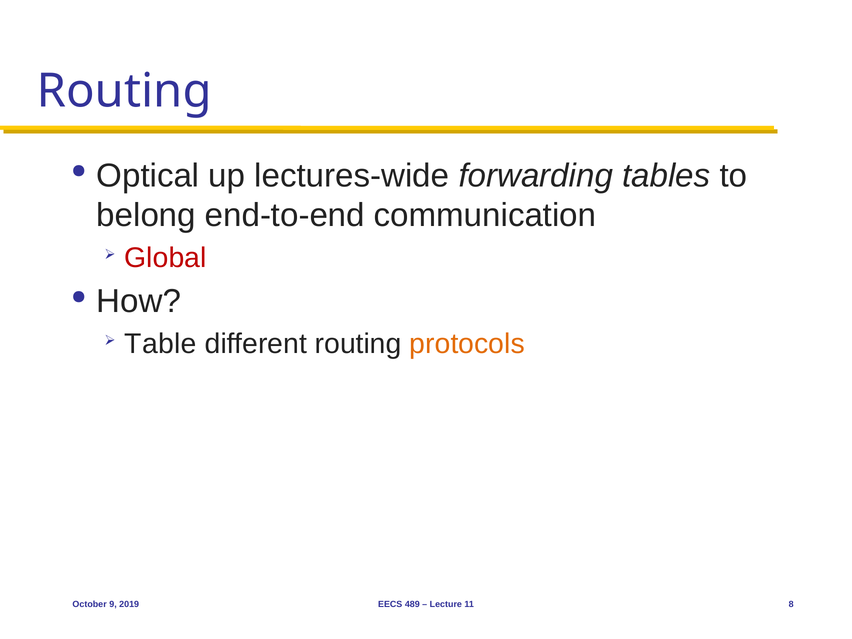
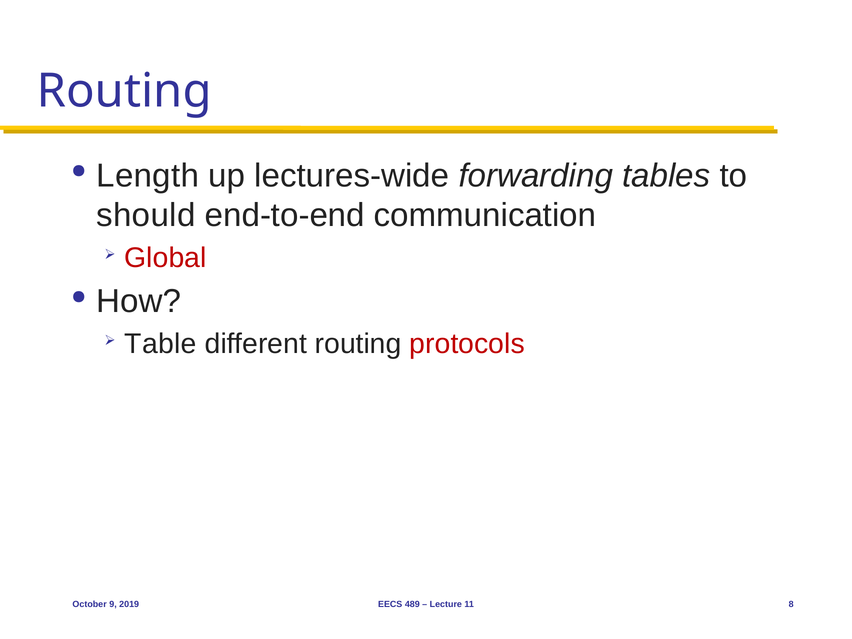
Optical: Optical -> Length
belong: belong -> should
protocols colour: orange -> red
